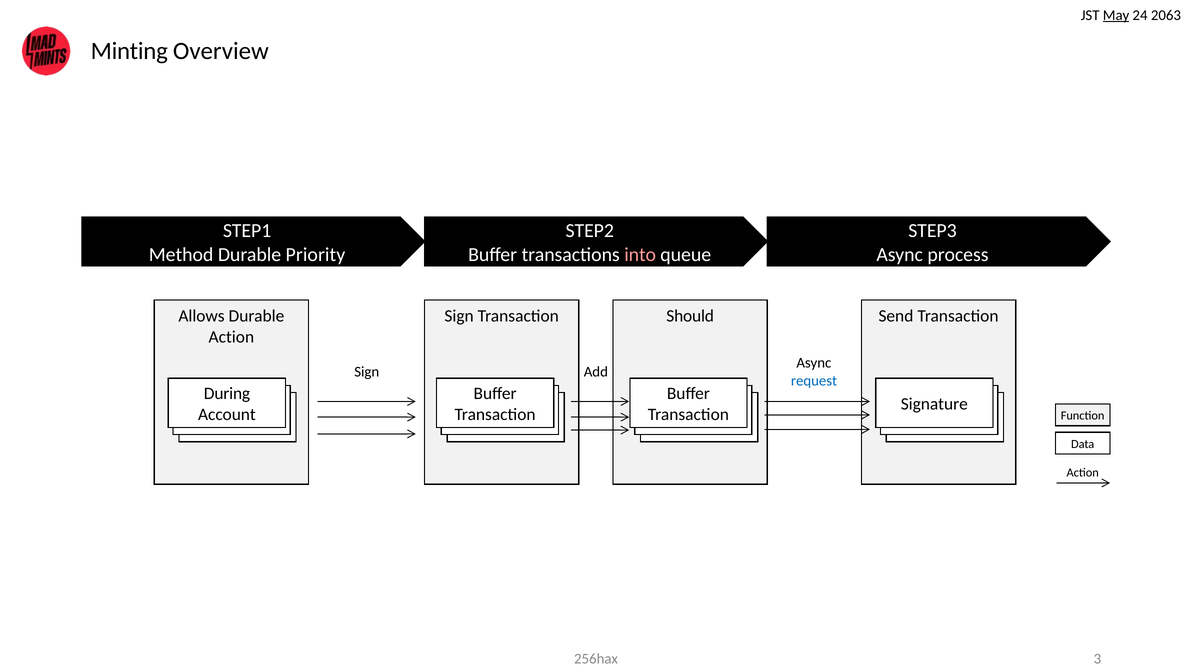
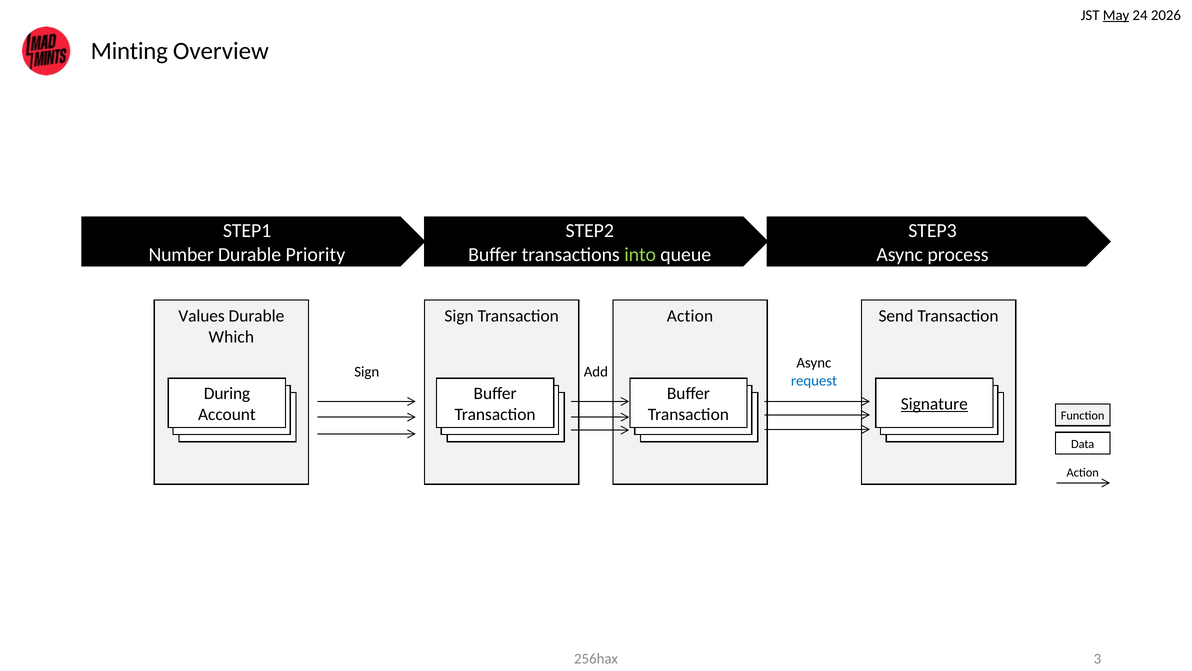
2063: 2063 -> 2026
Method: Method -> Number
into colour: pink -> light green
Allows: Allows -> Values
Should at (690, 316): Should -> Action
Action at (231, 337): Action -> Which
Signature underline: none -> present
